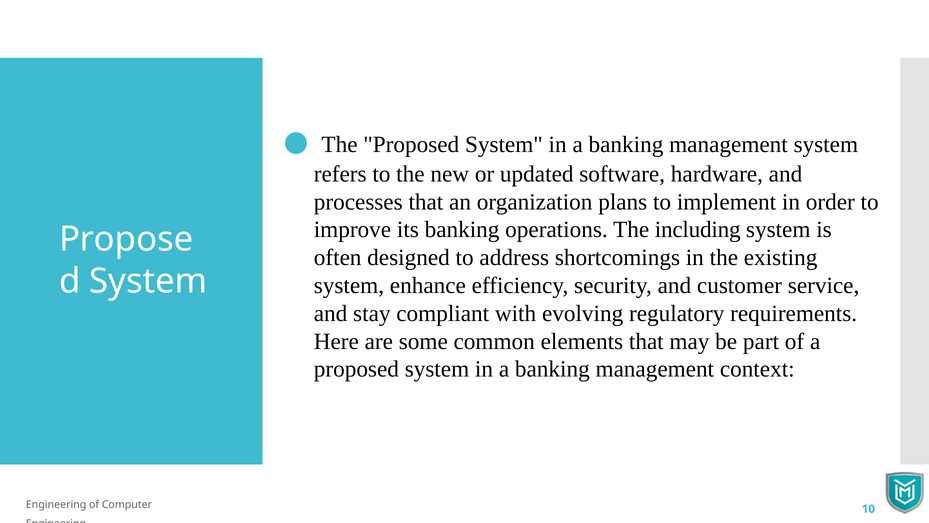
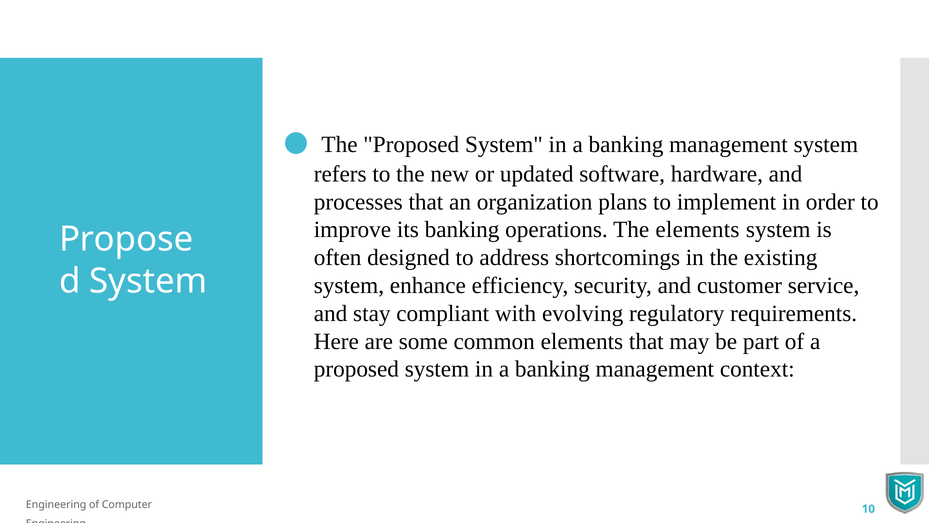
The including: including -> elements
